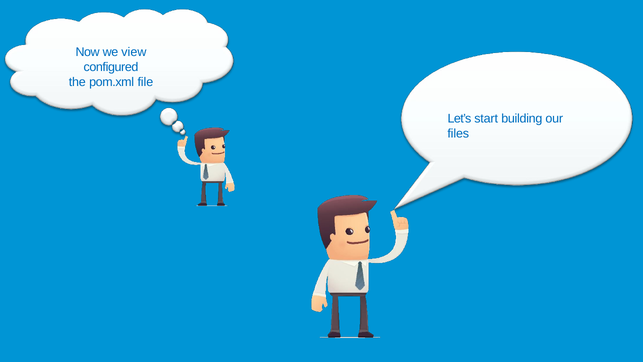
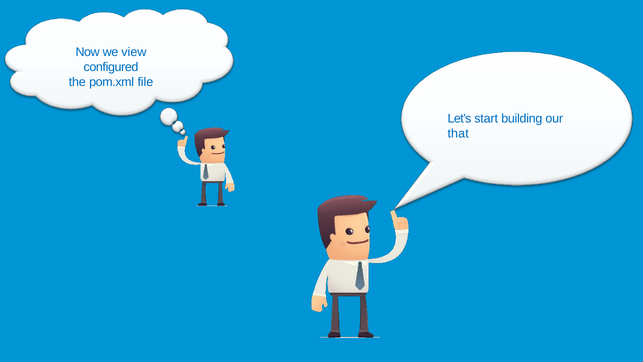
files: files -> that
